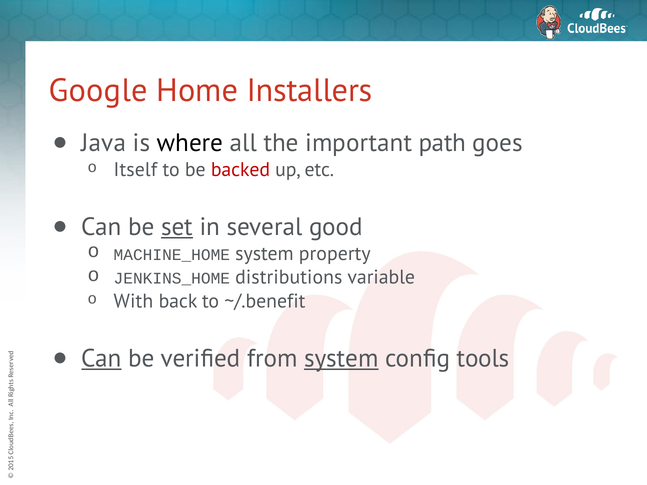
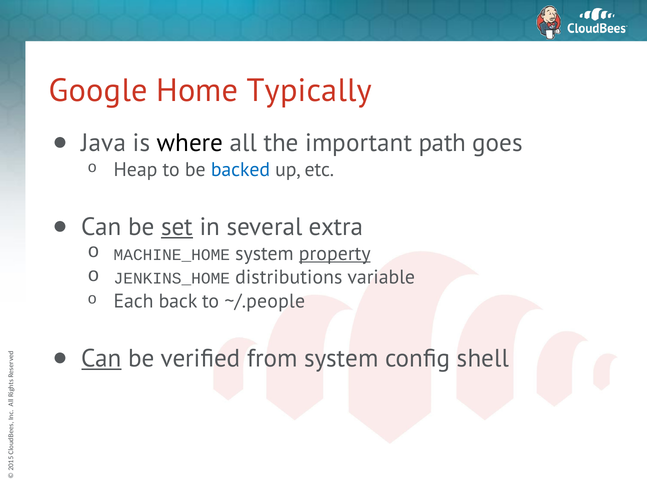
Installers: Installers -> Typically
Itself: Itself -> Heap
backed colour: red -> blue
good: good -> extra
property underline: none -> present
With: With -> Each
~/.benefit: ~/.benefit -> ~/.people
system at (341, 359) underline: present -> none
tools: tools -> shell
